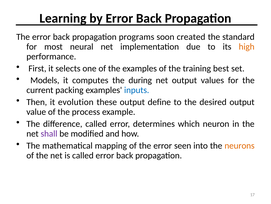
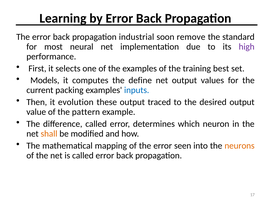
programs: programs -> industrial
created: created -> remove
high colour: orange -> purple
during: during -> define
define: define -> traced
process: process -> pattern
shall colour: purple -> orange
